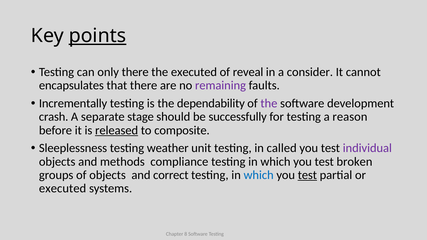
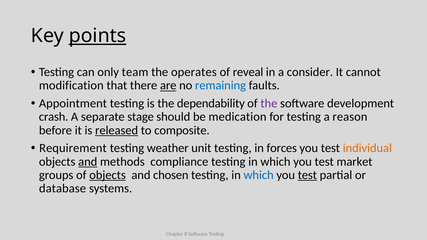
only there: there -> team
the executed: executed -> operates
encapsulates: encapsulates -> modification
are underline: none -> present
remaining colour: purple -> blue
Incrementally: Incrementally -> Appointment
successfully: successfully -> medication
Sleeplessness: Sleeplessness -> Requirement
called: called -> forces
individual colour: purple -> orange
and at (88, 162) underline: none -> present
broken: broken -> market
objects at (108, 175) underline: none -> present
correct: correct -> chosen
executed at (63, 189): executed -> database
